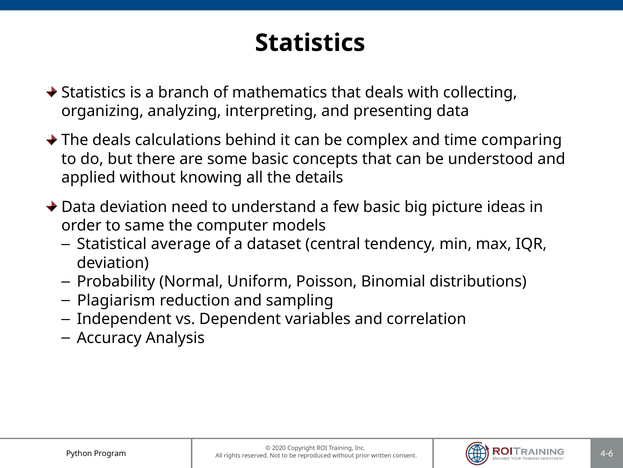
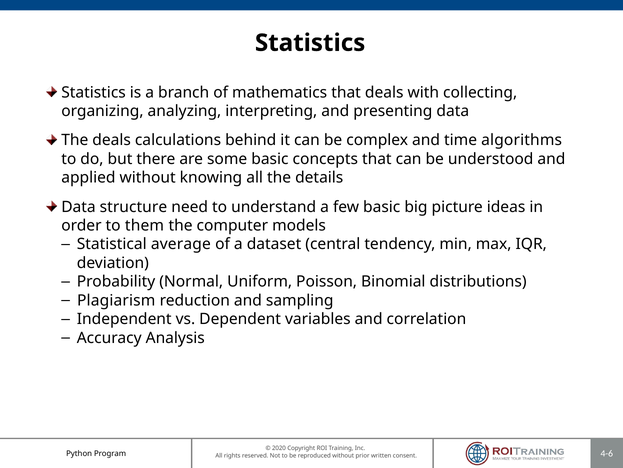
comparing: comparing -> algorithms
Data deviation: deviation -> structure
same: same -> them
